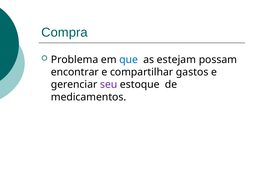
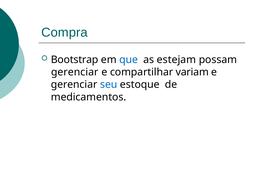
Problema: Problema -> Bootstrap
encontrar at (75, 72): encontrar -> gerenciar
gastos: gastos -> variam
seu colour: purple -> blue
